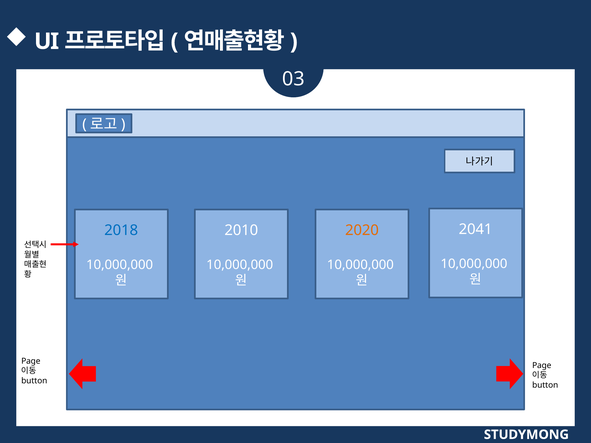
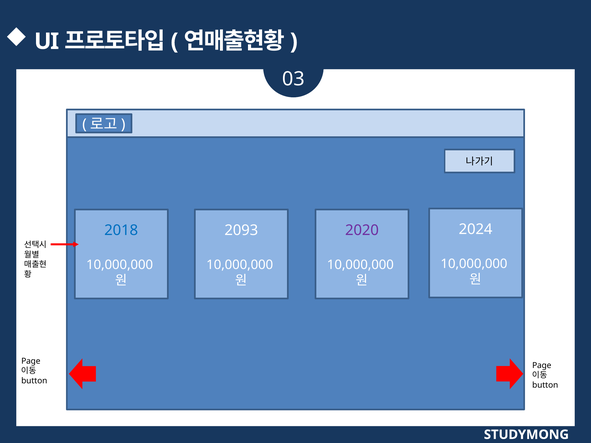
2041: 2041 -> 2024
2010: 2010 -> 2093
2020 colour: orange -> purple
